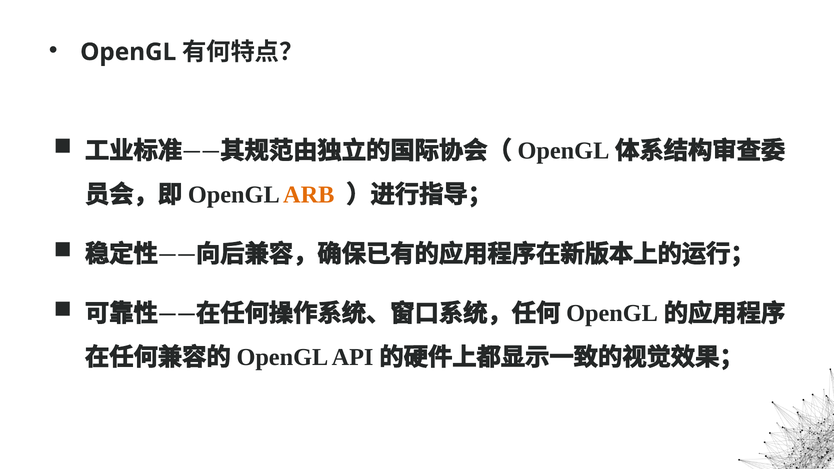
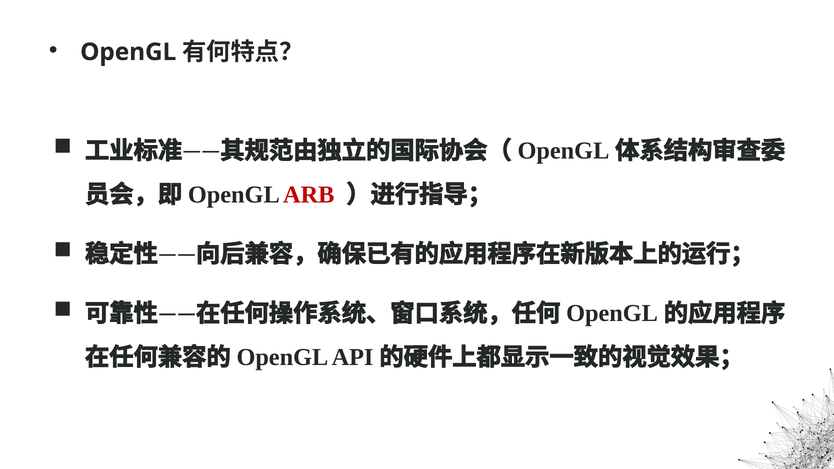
ARB colour: orange -> red
